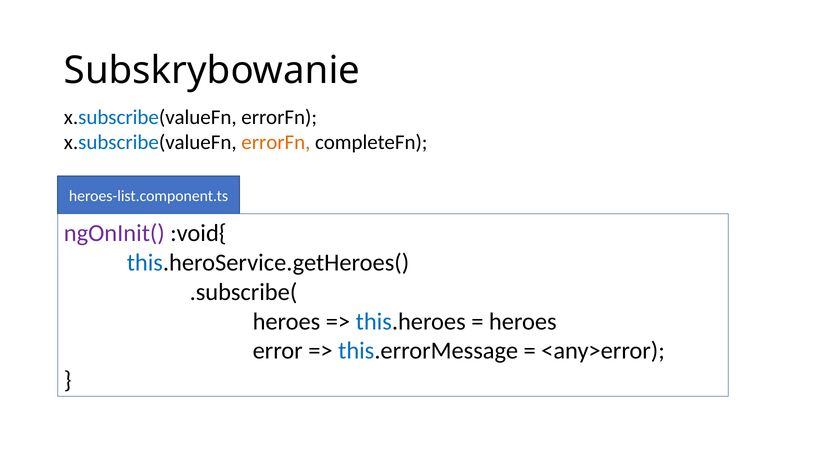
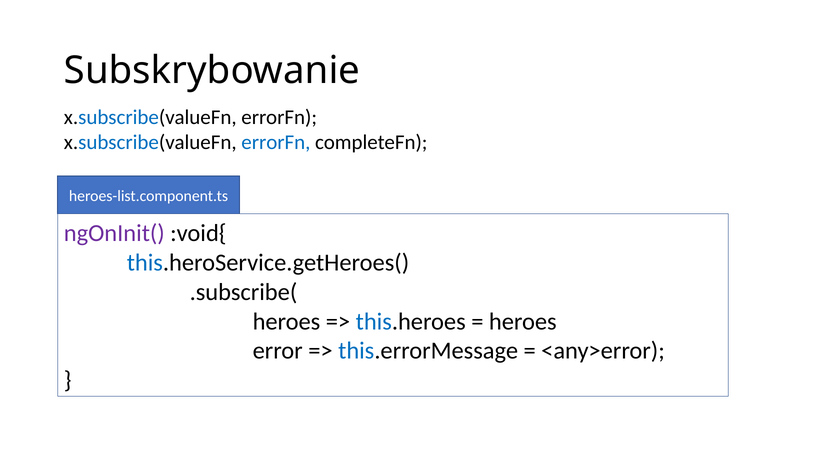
errorFn at (276, 142) colour: orange -> blue
